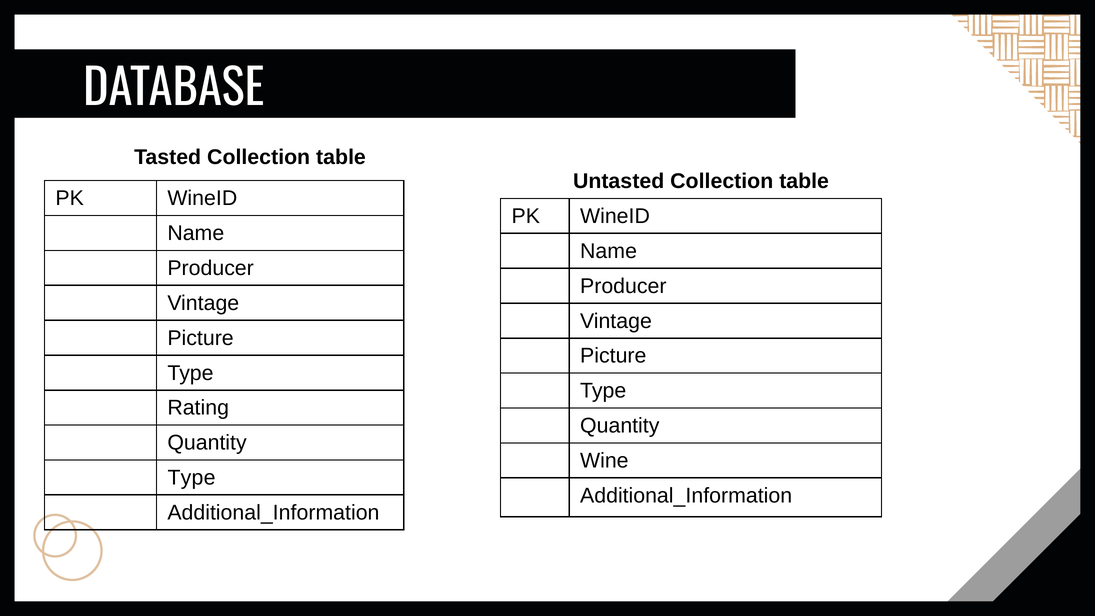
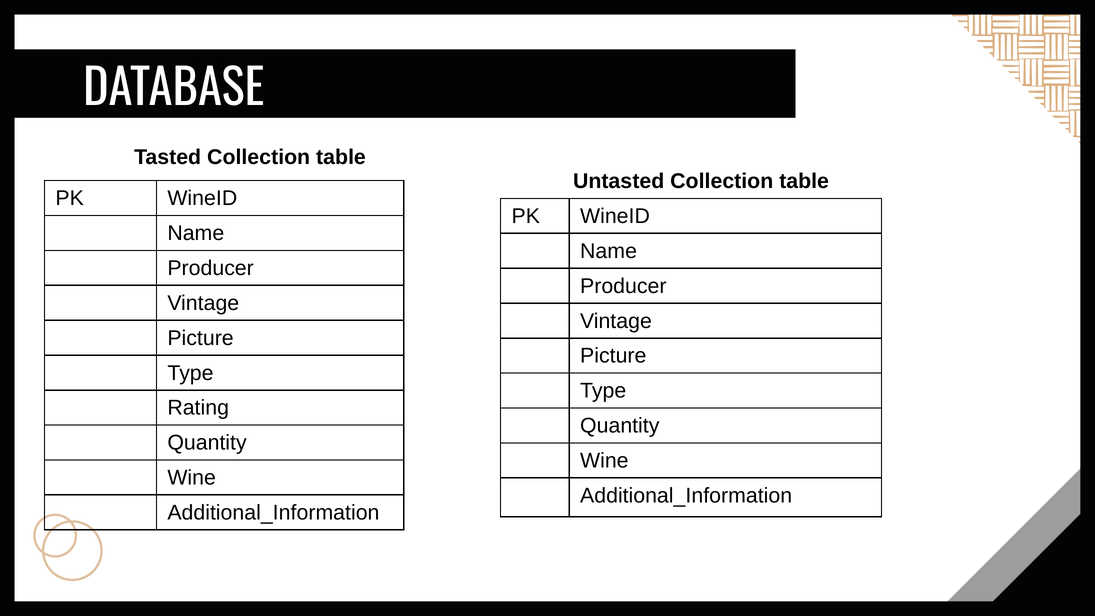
Type at (192, 478): Type -> Wine
